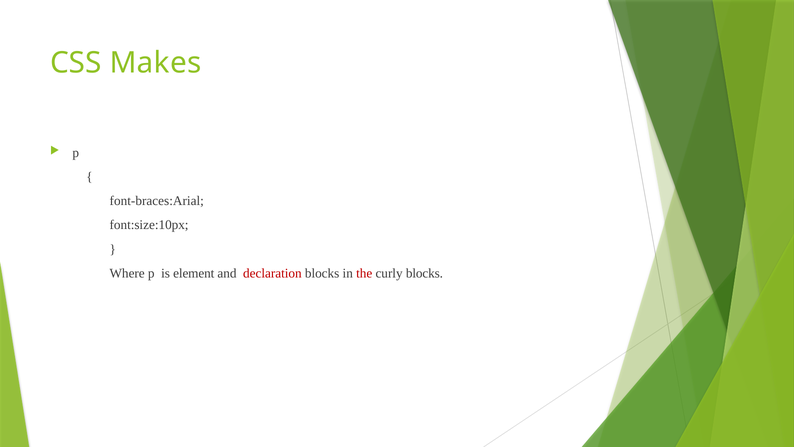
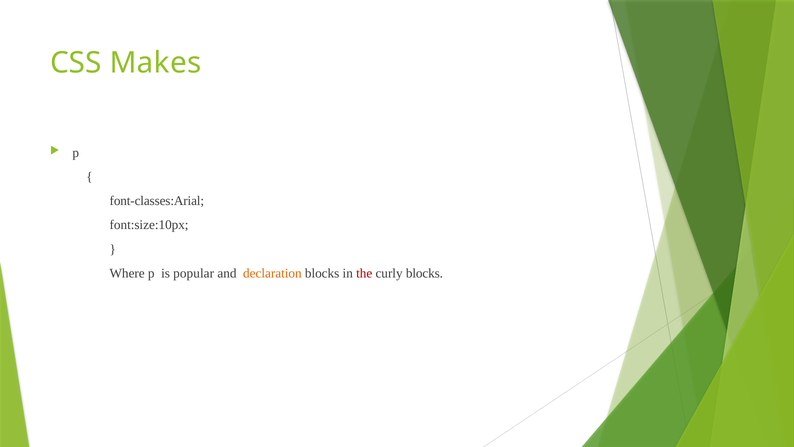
font-braces:Arial: font-braces:Arial -> font-classes:Arial
element: element -> popular
declaration colour: red -> orange
